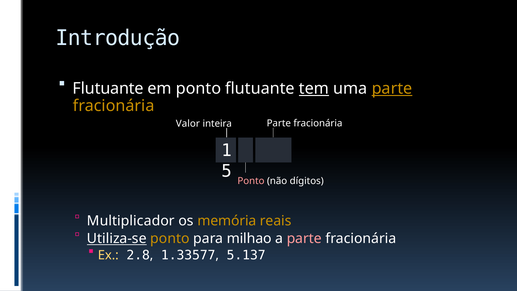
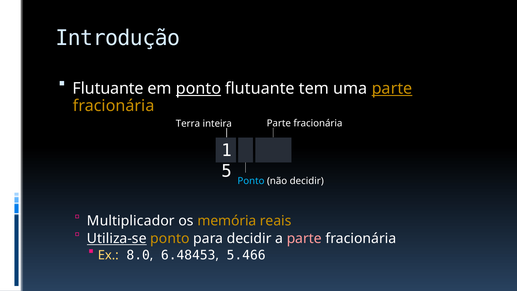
ponto at (198, 88) underline: none -> present
tem underline: present -> none
Valor: Valor -> Terra
Ponto at (251, 181) colour: pink -> light blue
não dígitos: dígitos -> decidir
para milhao: milhao -> decidir
2.8: 2.8 -> 8.0
1.33577: 1.33577 -> 6.48453
5.137: 5.137 -> 5.466
